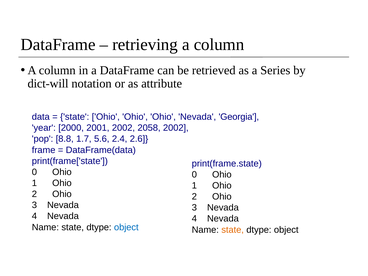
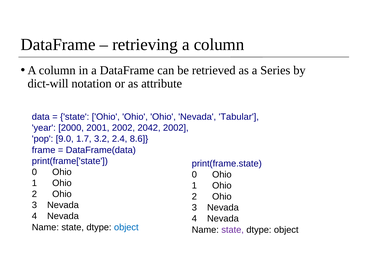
Georgia: Georgia -> Tabular
2058: 2058 -> 2042
8.8: 8.8 -> 9.0
5.6: 5.6 -> 3.2
2.6: 2.6 -> 8.6
state at (233, 230) colour: orange -> purple
